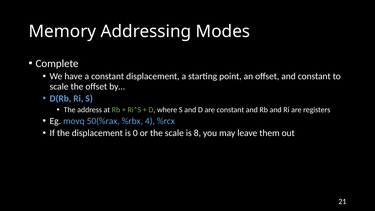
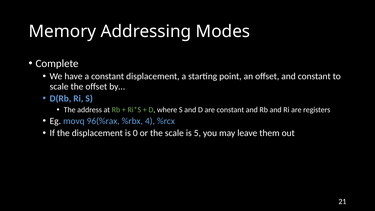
50(%rax: 50(%rax -> 96(%rax
8: 8 -> 5
